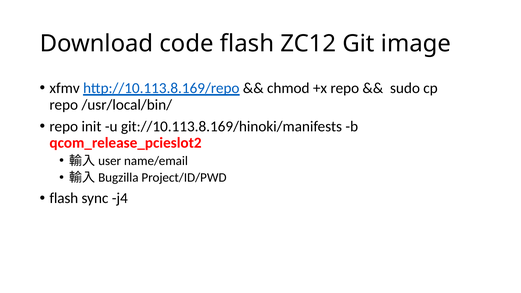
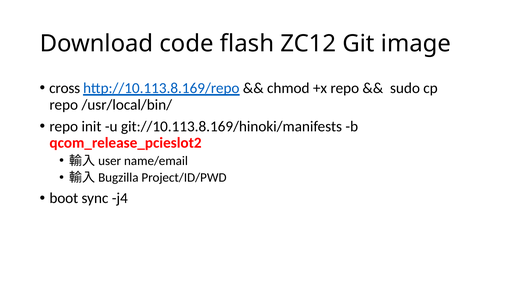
xfmv: xfmv -> cross
flash at (64, 198): flash -> boot
